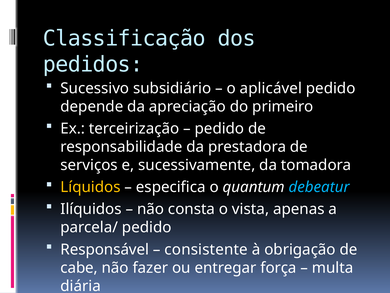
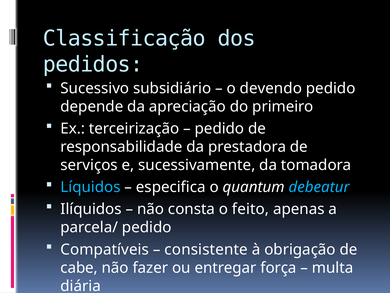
aplicável: aplicável -> devendo
Líquidos colour: yellow -> light blue
vista: vista -> feito
Responsável: Responsável -> Compatíveis
